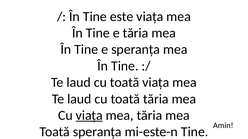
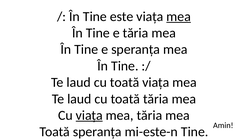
mea at (179, 17) underline: none -> present
